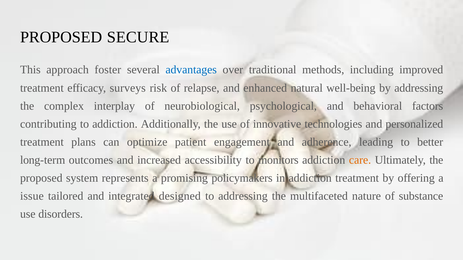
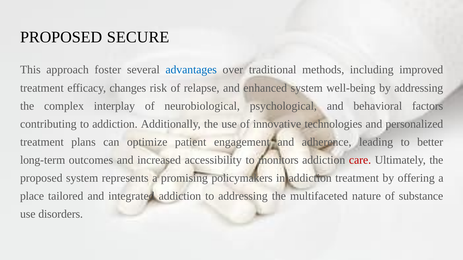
surveys: surveys -> changes
enhanced natural: natural -> system
care colour: orange -> red
issue: issue -> place
integrated designed: designed -> addiction
